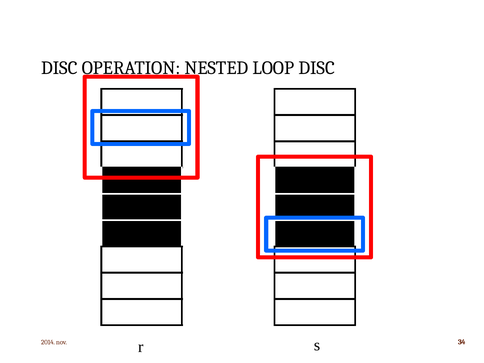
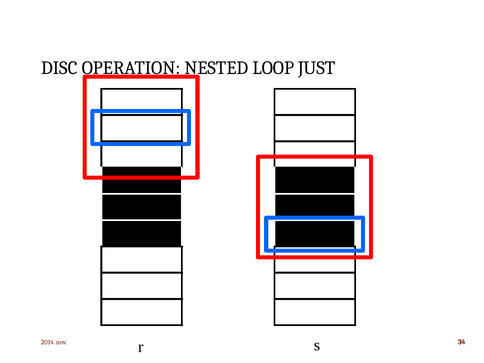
LOOP DISC: DISC -> JUST
